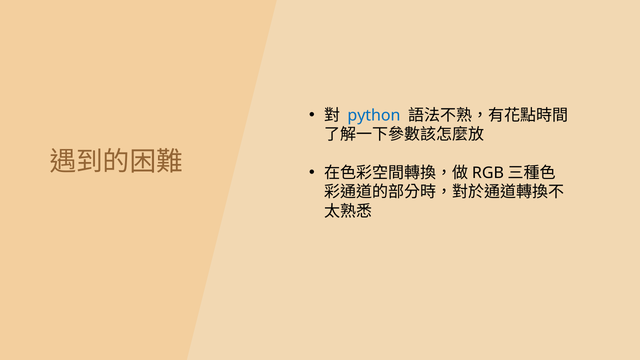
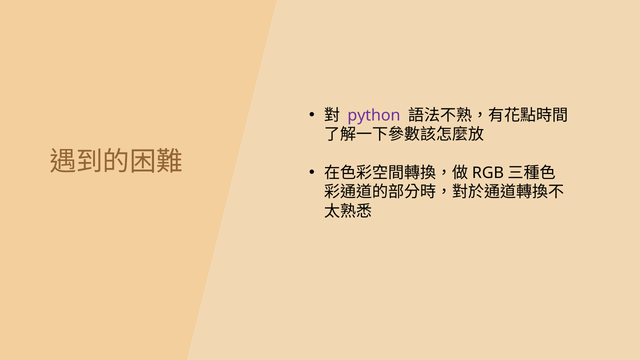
python colour: blue -> purple
